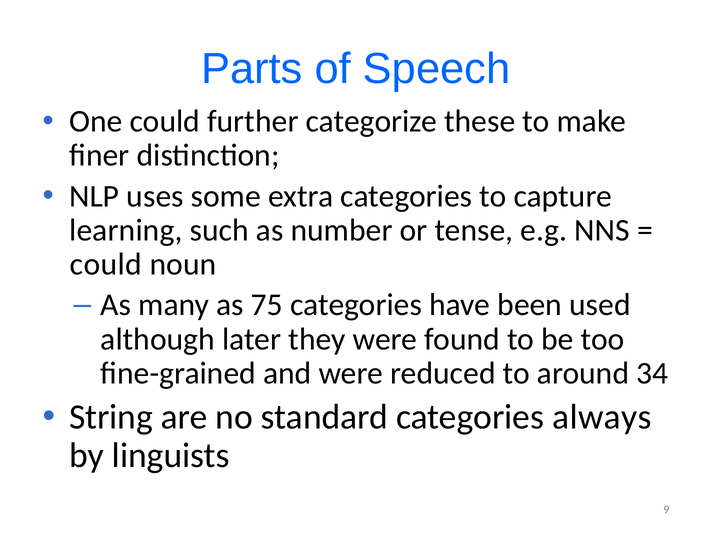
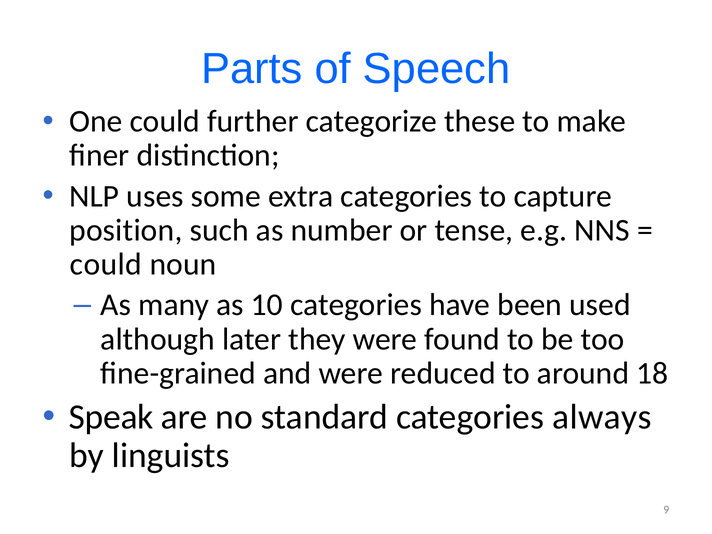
learning: learning -> position
75: 75 -> 10
34: 34 -> 18
String: String -> Speak
